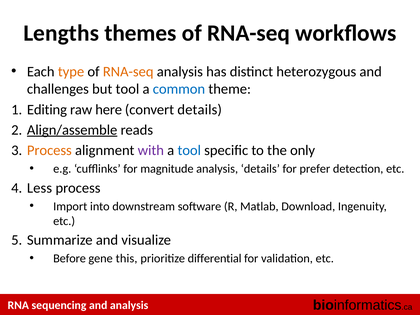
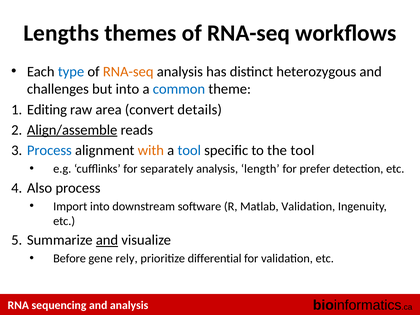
type colour: orange -> blue
but tool: tool -> into
here: here -> area
Process at (49, 150) colour: orange -> blue
with colour: purple -> orange
the only: only -> tool
magnitude: magnitude -> separately
analysis details: details -> length
Less: Less -> Also
Matlab Download: Download -> Validation
and at (107, 240) underline: none -> present
this: this -> rely
